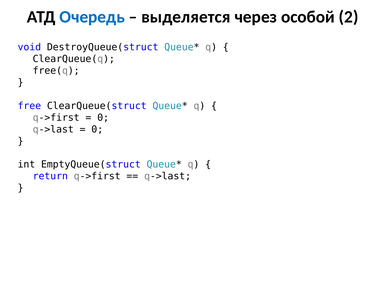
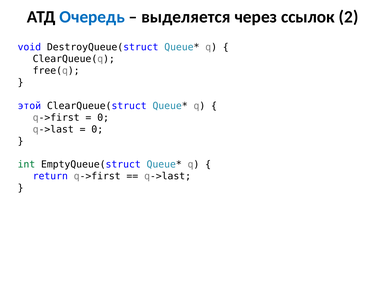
особой: особой -> ссылок
free: free -> этой
int colour: black -> green
